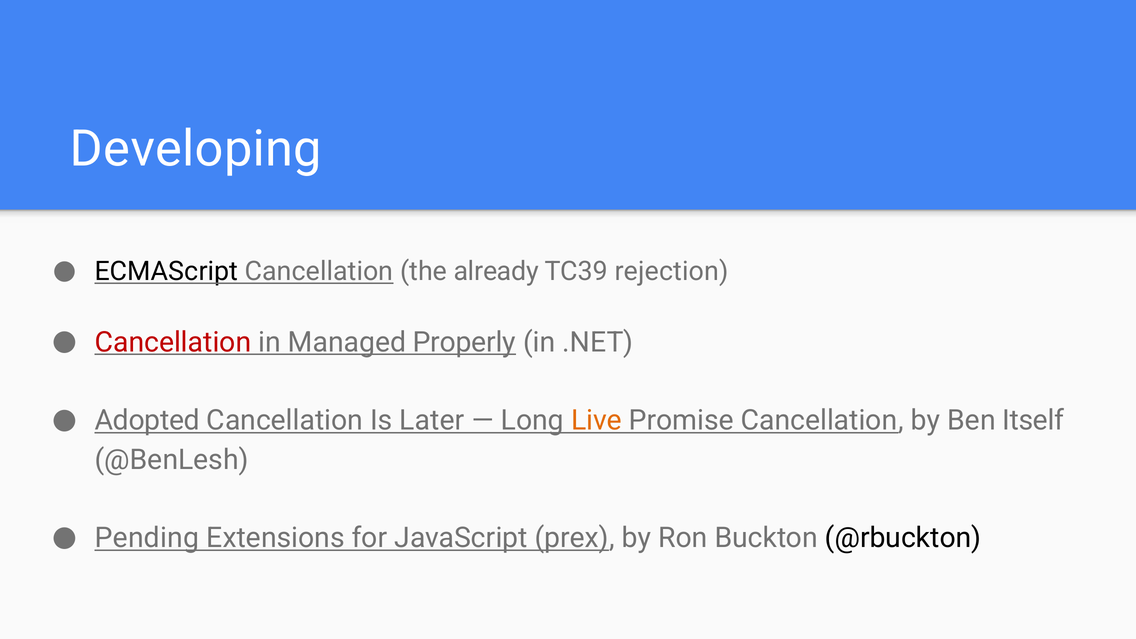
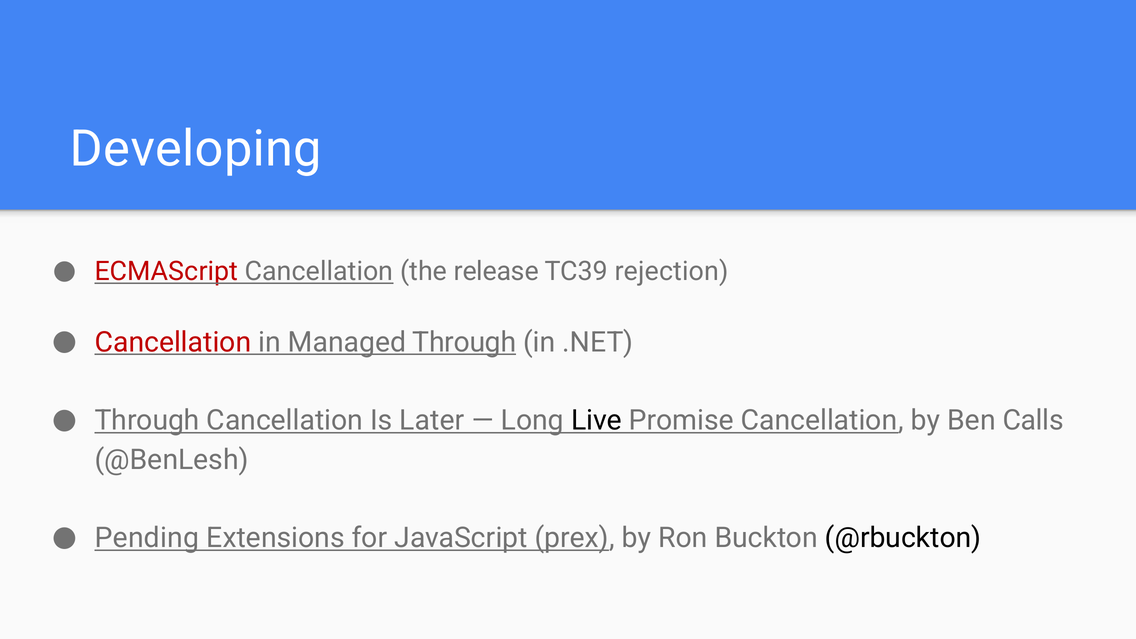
ECMAScript colour: black -> red
already: already -> release
Managed Properly: Properly -> Through
Adopted at (147, 421): Adopted -> Through
Live colour: orange -> black
Itself: Itself -> Calls
